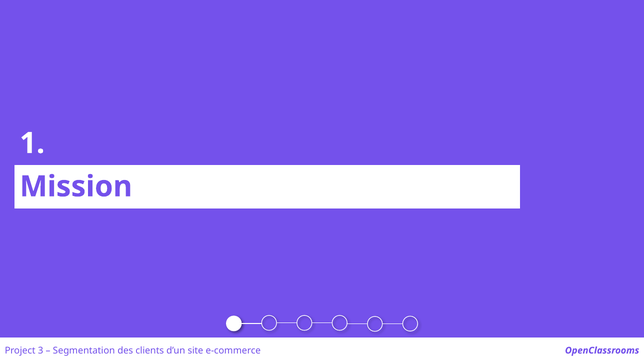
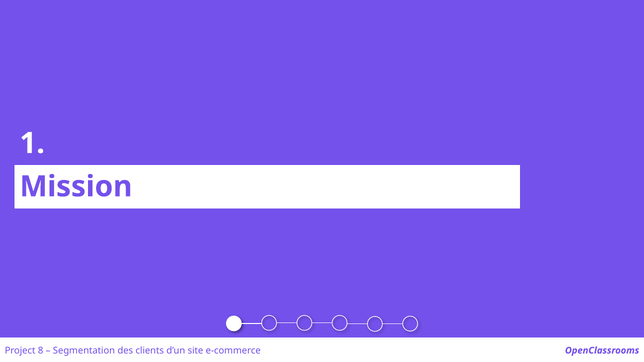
3: 3 -> 8
